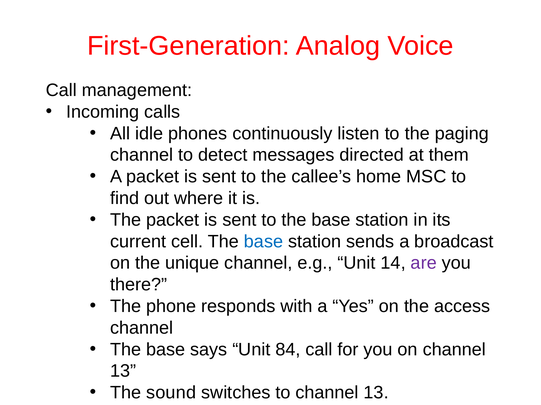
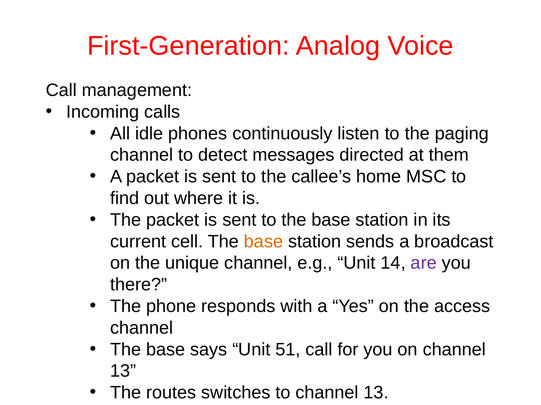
base at (264, 242) colour: blue -> orange
84: 84 -> 51
sound: sound -> routes
